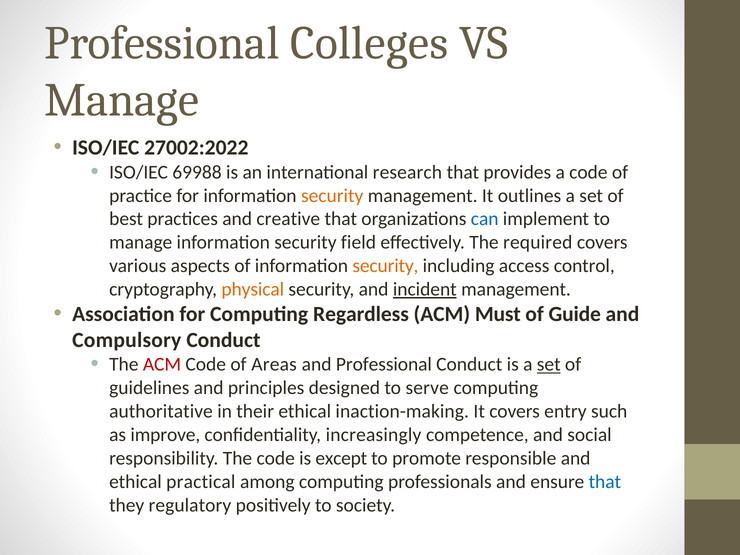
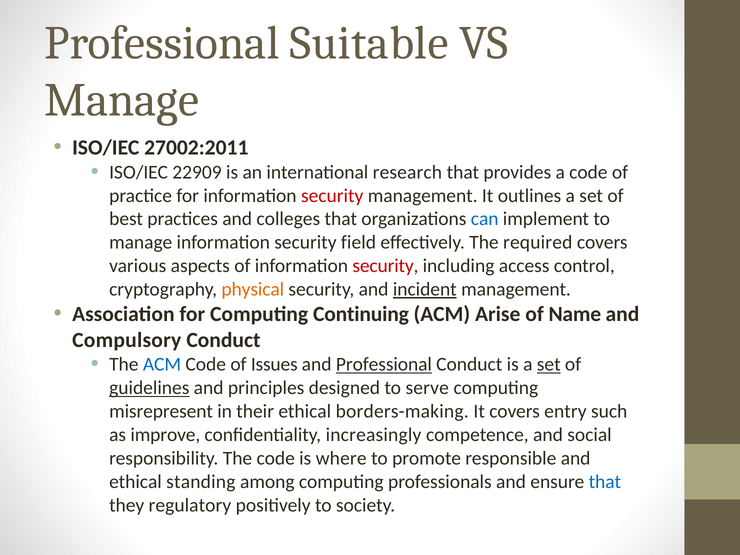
Colleges: Colleges -> Suitable
27002:2022: 27002:2022 -> 27002:2011
69988: 69988 -> 22909
security at (332, 196) colour: orange -> red
creative: creative -> colleges
security at (385, 266) colour: orange -> red
Regardless: Regardless -> Continuing
Must: Must -> Arise
Guide: Guide -> Name
ACM at (162, 365) colour: red -> blue
Areas: Areas -> Issues
Professional at (384, 365) underline: none -> present
guidelines underline: none -> present
authoritative: authoritative -> misrepresent
inaction-making: inaction-making -> borders-making
except: except -> where
practical: practical -> standing
